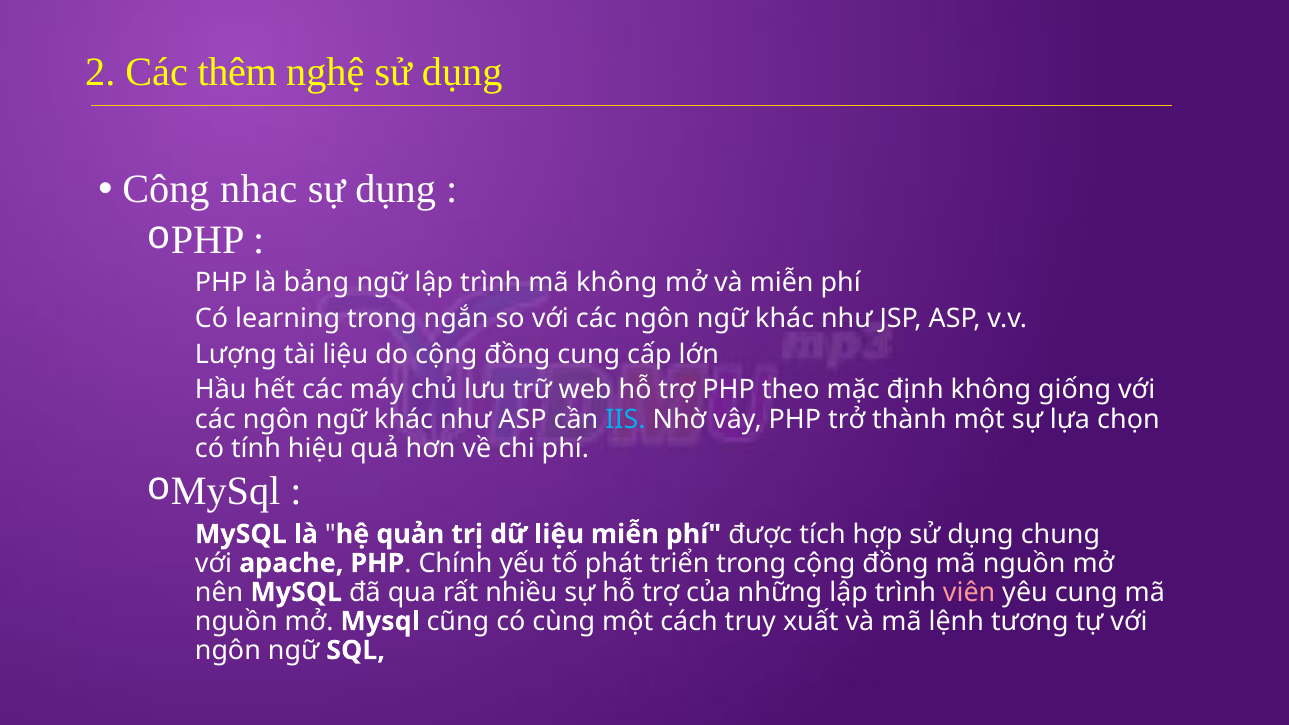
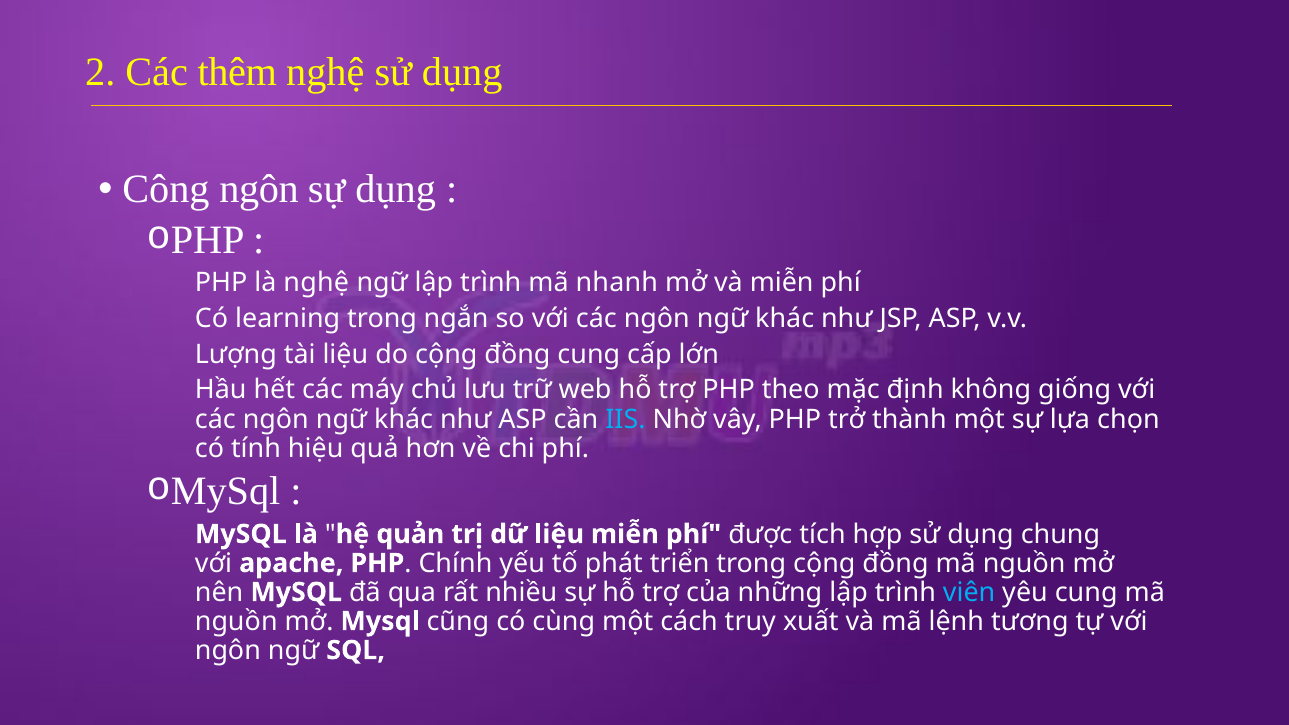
Công nhac: nhac -> ngôn
là bảng: bảng -> nghệ
mã không: không -> nhanh
viên colour: pink -> light blue
